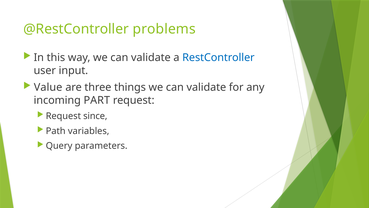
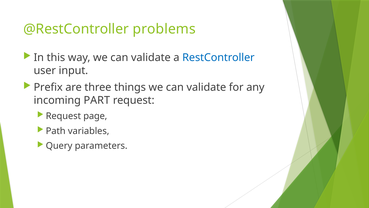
Value: Value -> Prefix
since: since -> page
